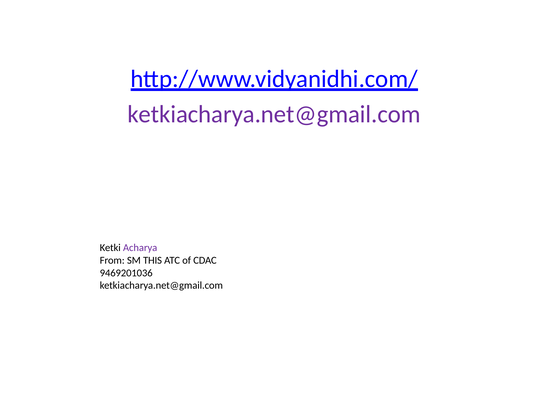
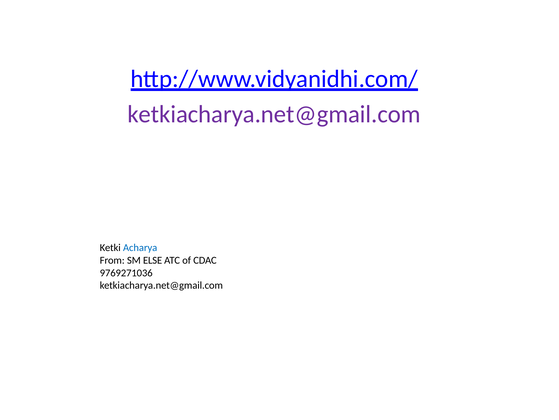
Acharya colour: purple -> blue
THIS: THIS -> ELSE
9469201036: 9469201036 -> 9769271036
